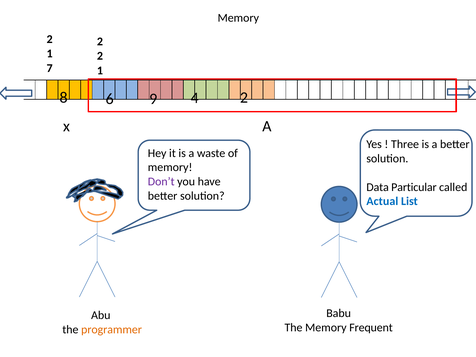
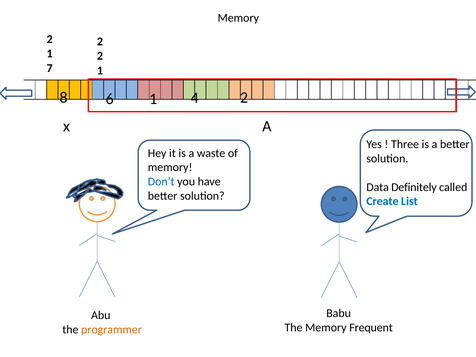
6 9: 9 -> 1
Don’t colour: purple -> blue
Particular: Particular -> Definitely
Actual: Actual -> Create
